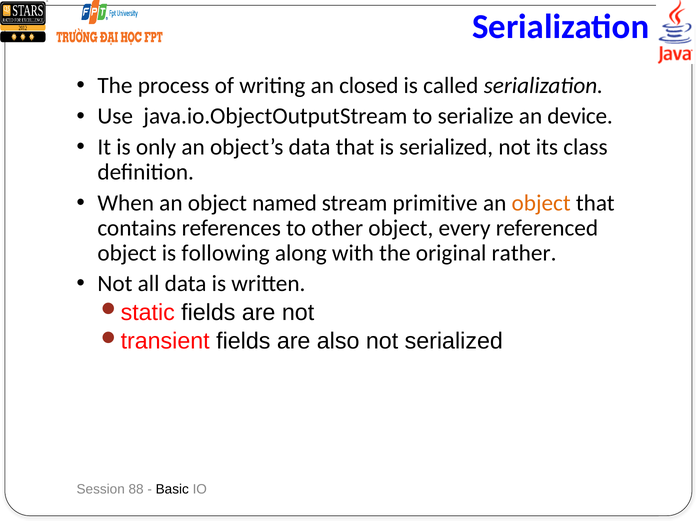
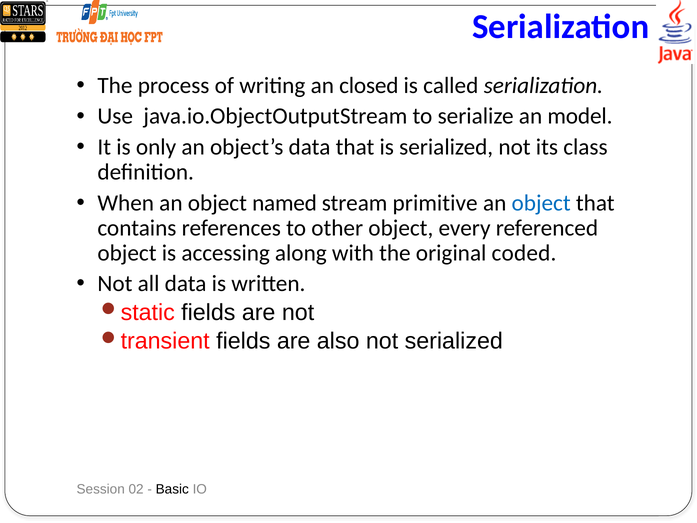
device: device -> model
object at (541, 203) colour: orange -> blue
following: following -> accessing
rather: rather -> coded
88: 88 -> 02
